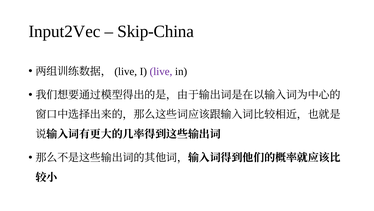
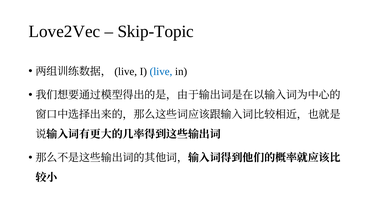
Input2Vec: Input2Vec -> Love2Vec
Skip-China: Skip-China -> Skip-Topic
live colour: purple -> blue
